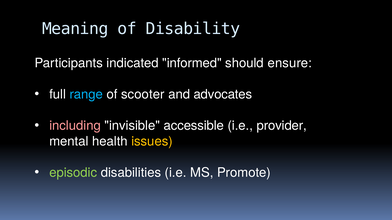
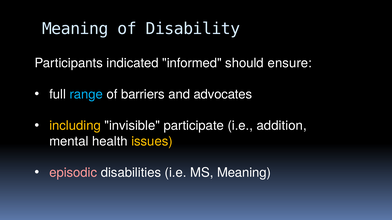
scooter: scooter -> barriers
including colour: pink -> yellow
accessible: accessible -> participate
provider: provider -> addition
episodic colour: light green -> pink
MS Promote: Promote -> Meaning
